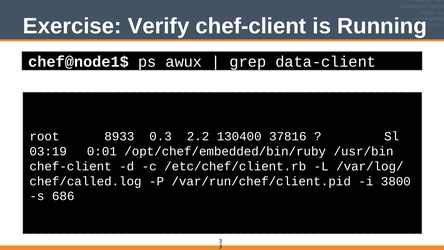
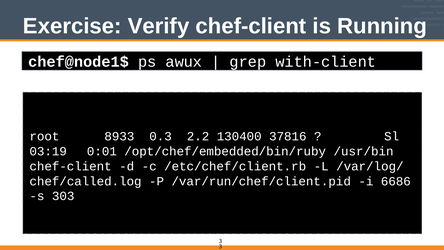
data-client: data-client -> with-client
3800: 3800 -> 6686
686: 686 -> 303
